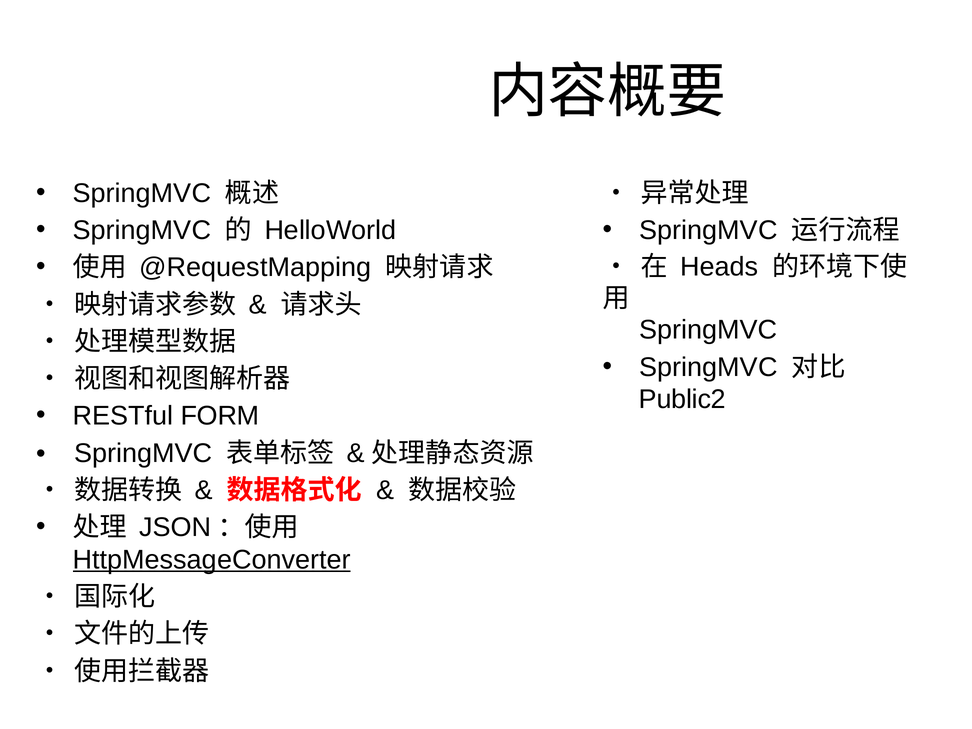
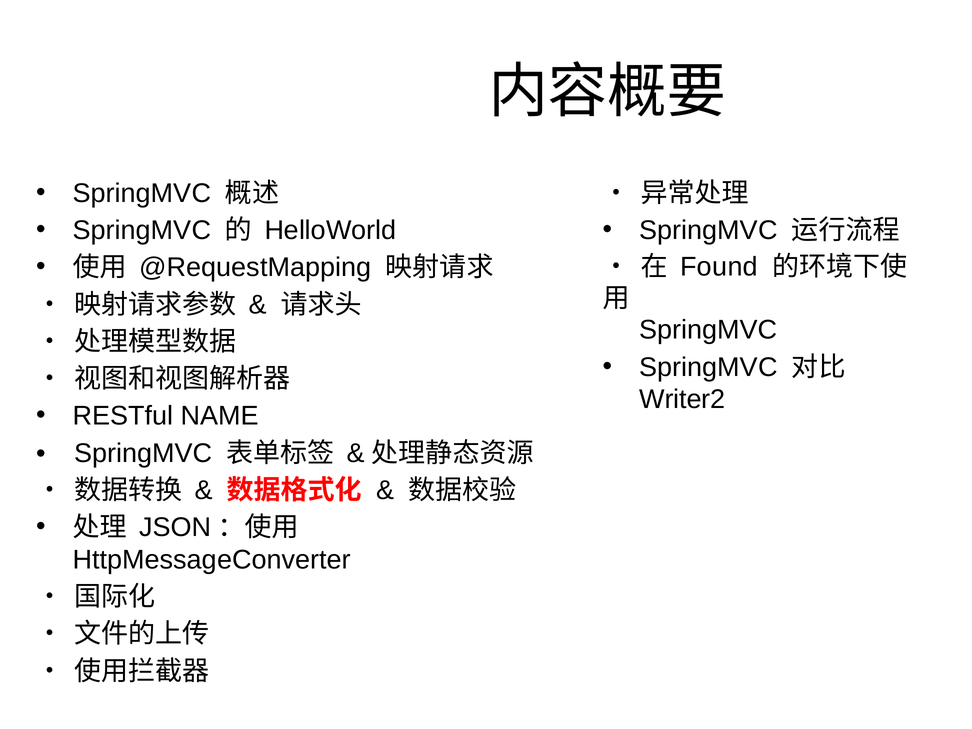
Heads: Heads -> Found
Public2: Public2 -> Writer2
FORM: FORM -> NAME
HttpMessageConverter underline: present -> none
